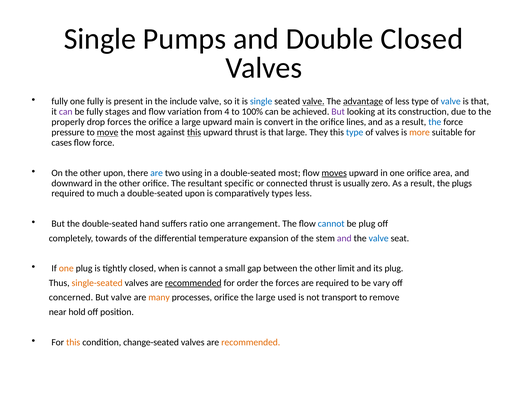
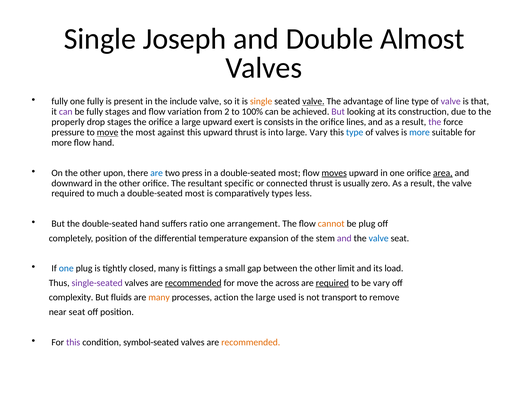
Pumps: Pumps -> Joseph
Double Closed: Closed -> Almost
single at (261, 101) colour: blue -> orange
advantage underline: present -> none
of less: less -> line
valve at (451, 101) colour: blue -> purple
4: 4 -> 2
drop forces: forces -> stages
main: main -> exert
convert: convert -> consists
the at (435, 122) colour: blue -> purple
this at (194, 132) underline: present -> none
thrust is that: that -> into
large They: They -> Vary
more at (420, 132) colour: orange -> blue
cases at (62, 143): cases -> more
flow force: force -> hand
using: using -> press
area underline: none -> present
result the plugs: plugs -> valve
upon at (195, 193): upon -> most
cannot at (331, 224) colour: blue -> orange
completely towards: towards -> position
one at (66, 268) colour: orange -> blue
closed when: when -> many
is cannot: cannot -> fittings
its plug: plug -> load
single-seated colour: orange -> purple
for order: order -> move
the forces: forces -> across
required at (332, 283) underline: none -> present
concerned: concerned -> complexity
But valve: valve -> fluids
processes orifice: orifice -> action
near hold: hold -> seat
this at (73, 342) colour: orange -> purple
change-seated: change-seated -> symbol-seated
